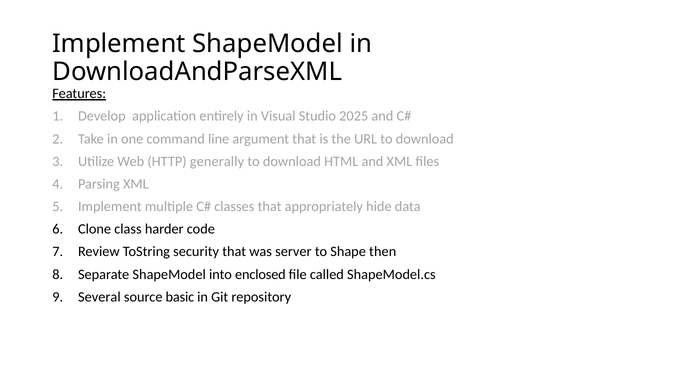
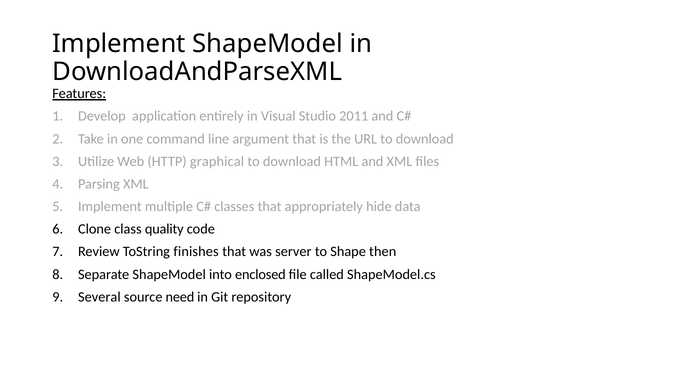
2025: 2025 -> 2011
generally: generally -> graphical
harder: harder -> quality
security: security -> finishes
basic: basic -> need
